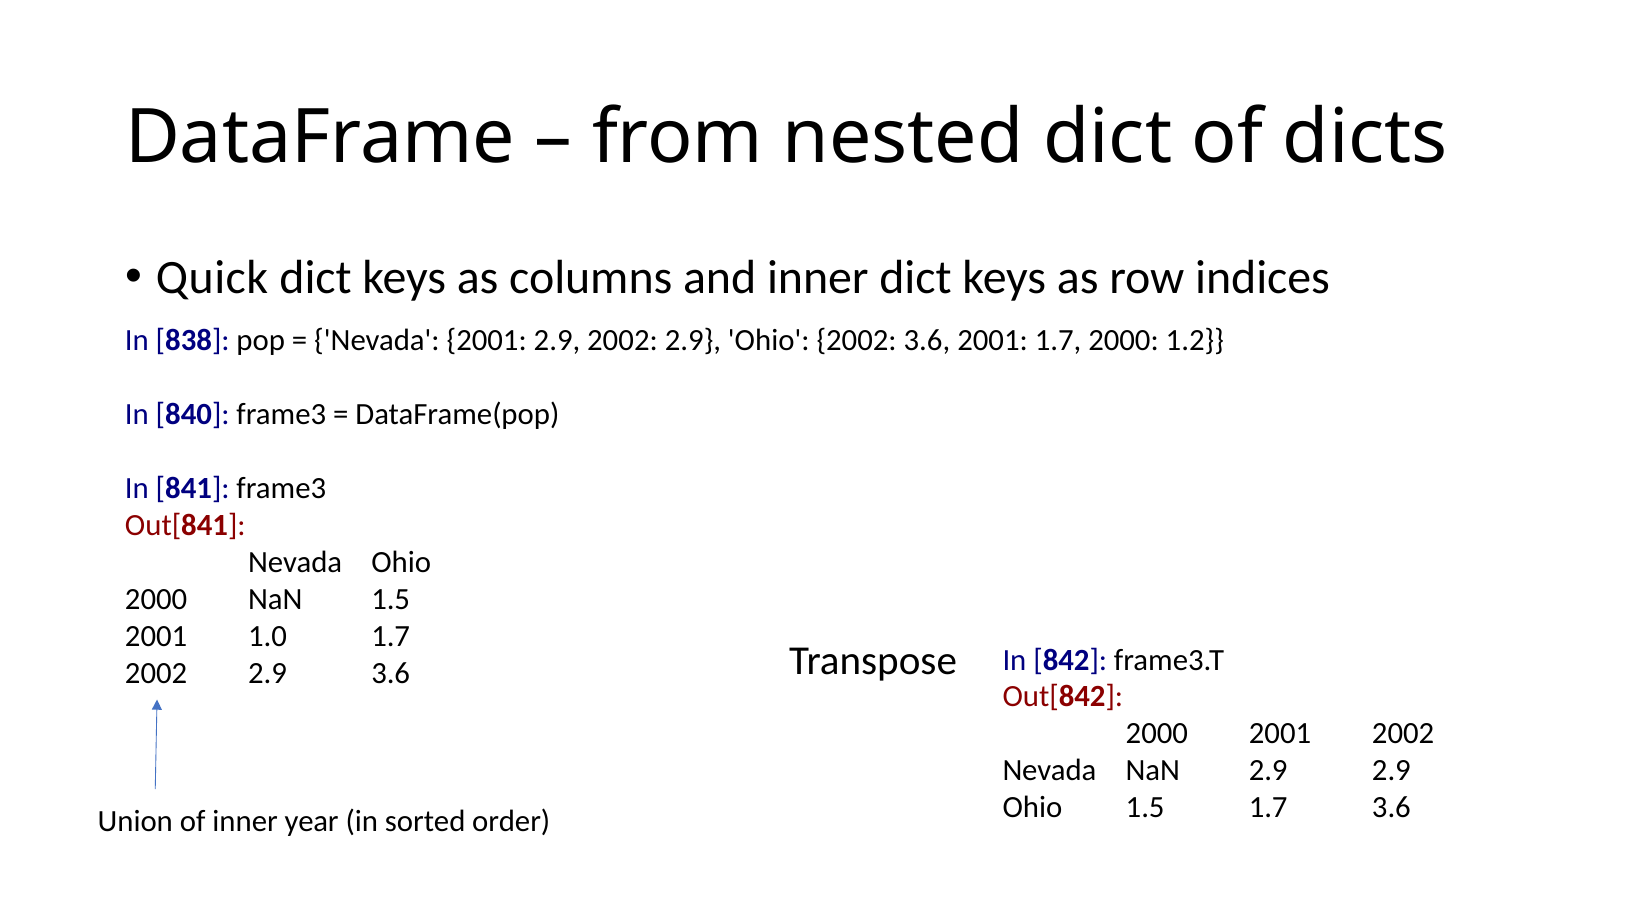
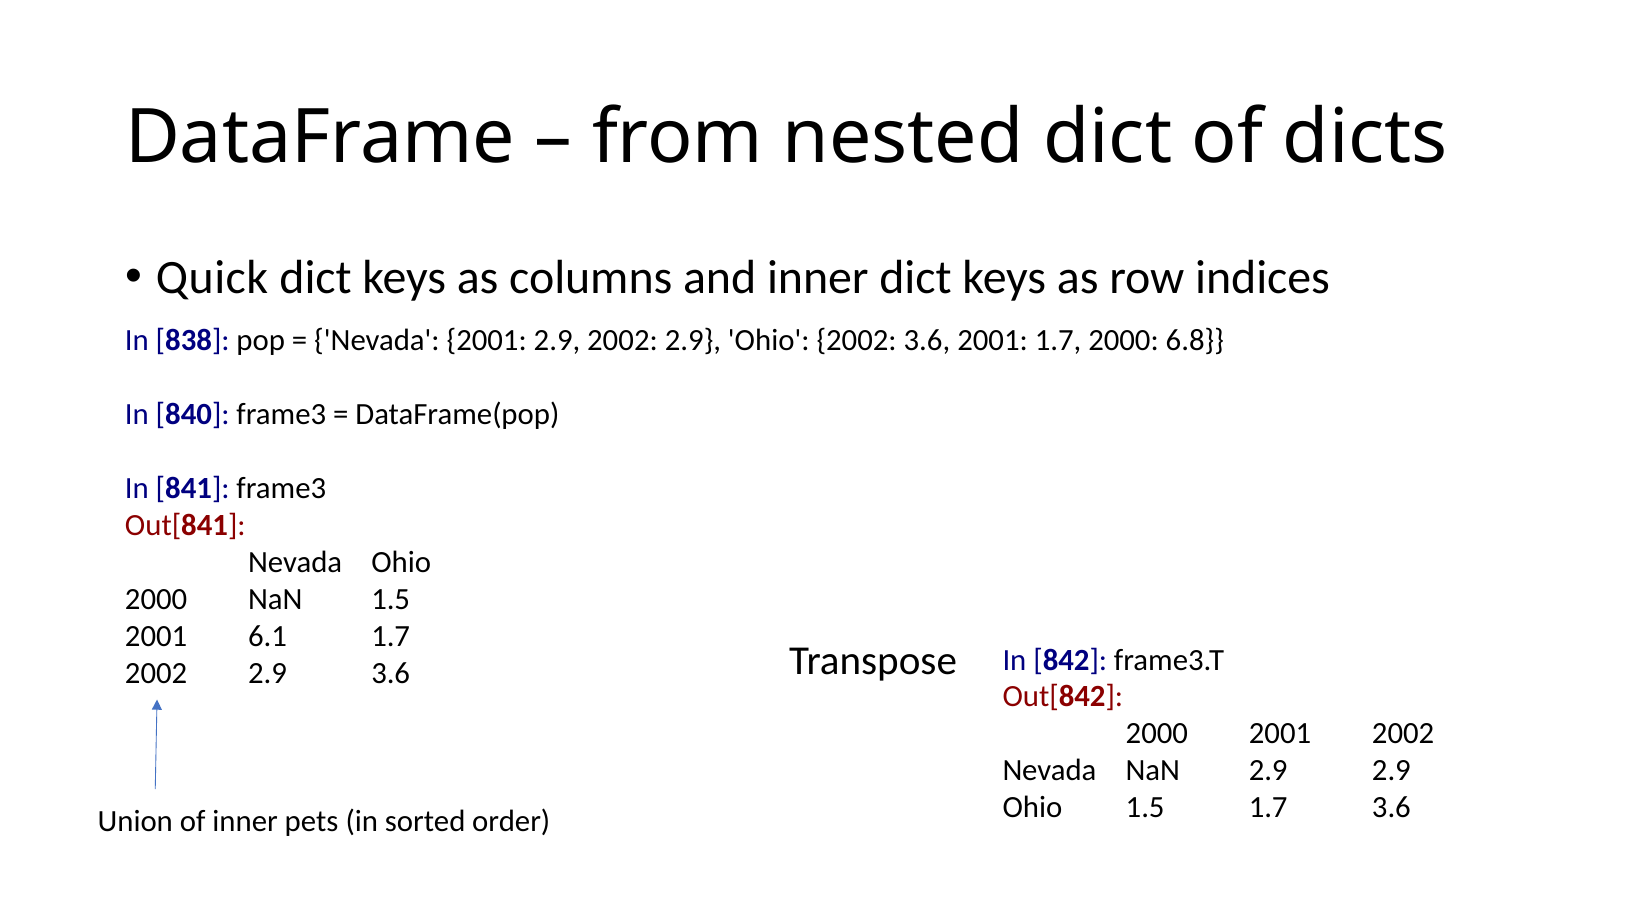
1.2: 1.2 -> 6.8
1.0: 1.0 -> 6.1
year: year -> pets
